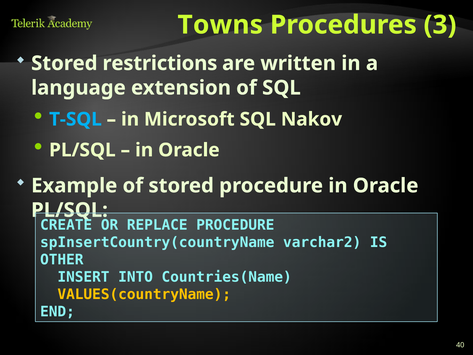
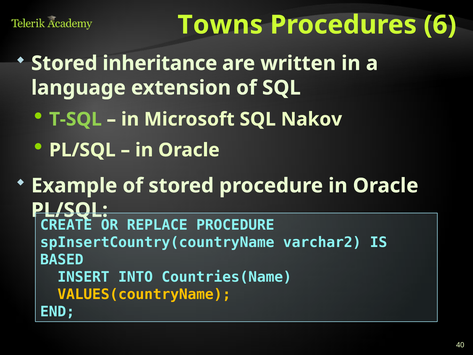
3: 3 -> 6
restrictions: restrictions -> inheritance
T-SQL colour: light blue -> light green
OTHER: OTHER -> BASED
